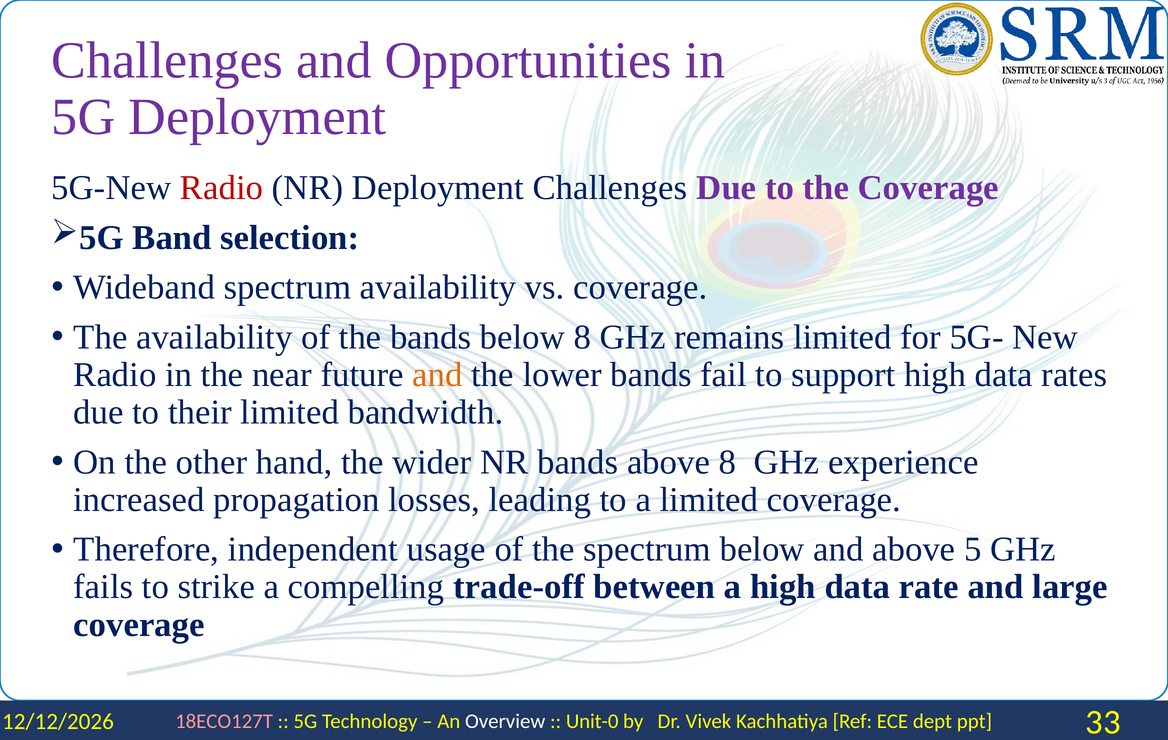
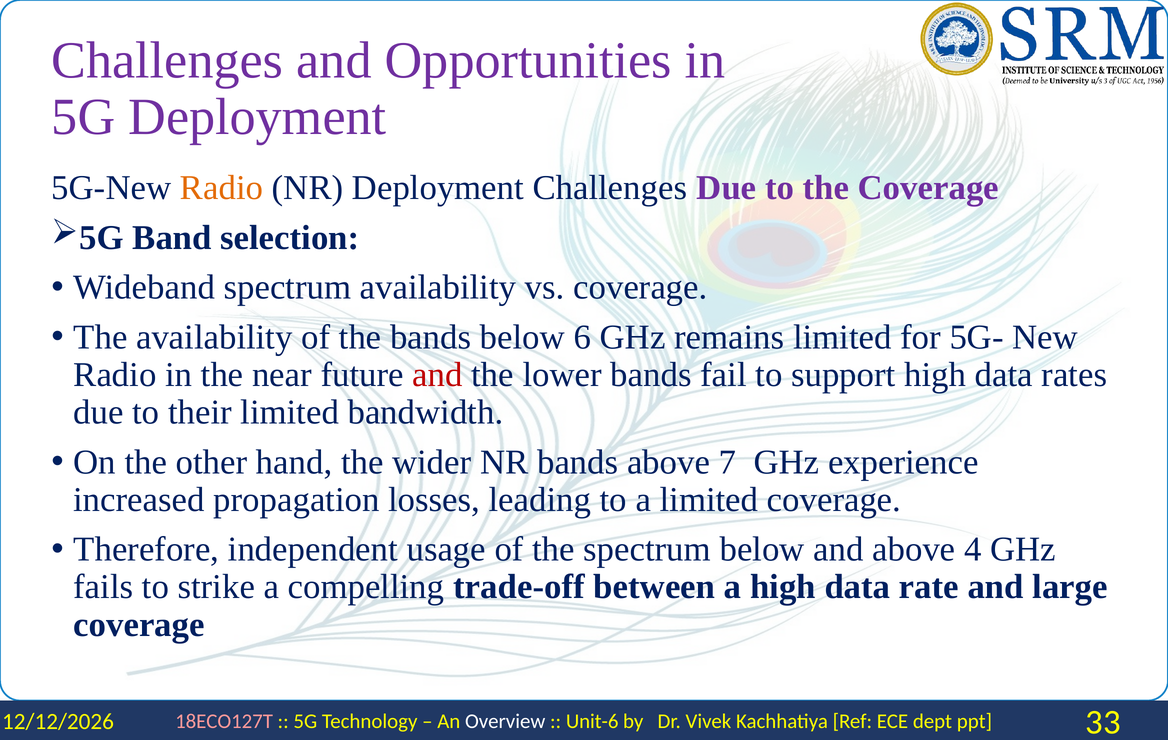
Radio at (222, 188) colour: red -> orange
below 8: 8 -> 6
and at (438, 375) colour: orange -> red
above 8: 8 -> 7
5: 5 -> 4
Unit-0: Unit-0 -> Unit-6
